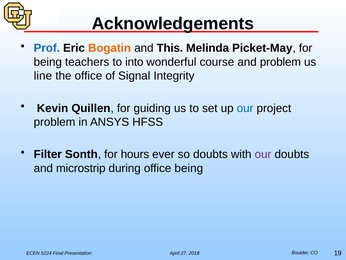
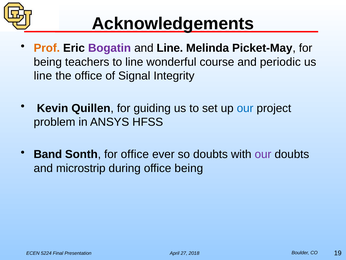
Prof colour: blue -> orange
Bogatin colour: orange -> purple
and This: This -> Line
to into: into -> line
and problem: problem -> periodic
Filter: Filter -> Band
for hours: hours -> office
